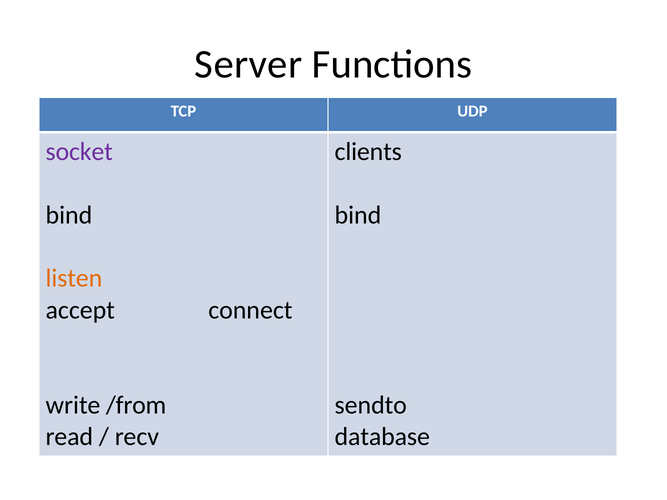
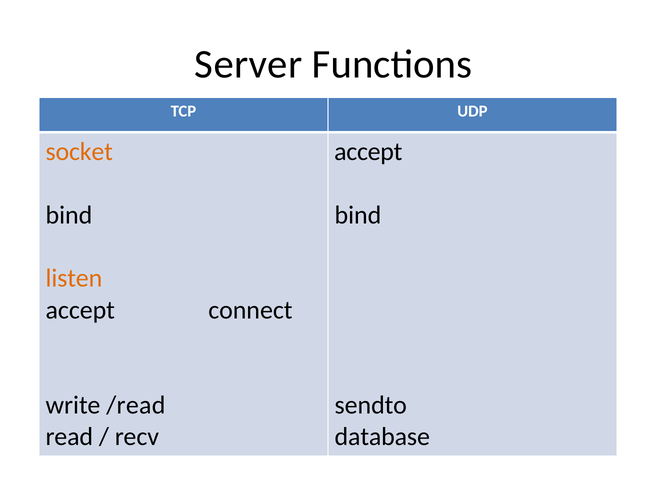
socket colour: purple -> orange
clients at (368, 152): clients -> accept
/from: /from -> /read
